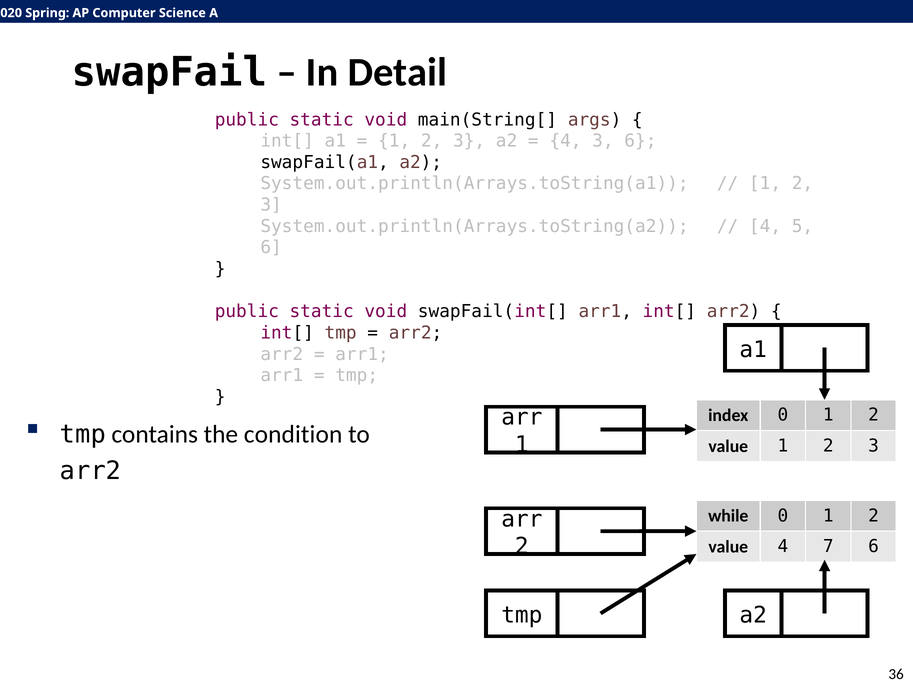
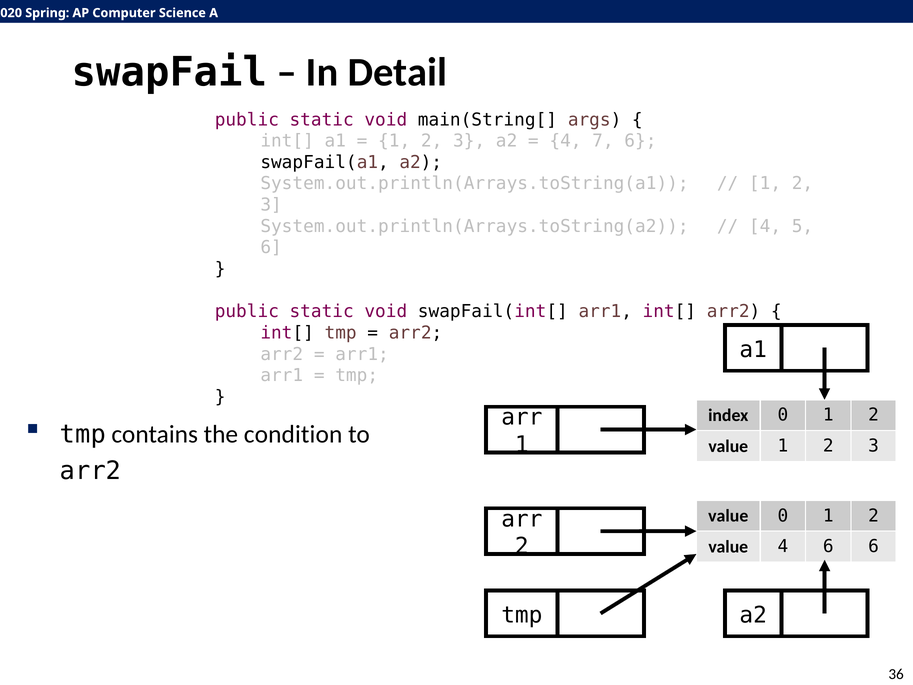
4 3: 3 -> 7
while at (728, 516): while -> value
4 7: 7 -> 6
